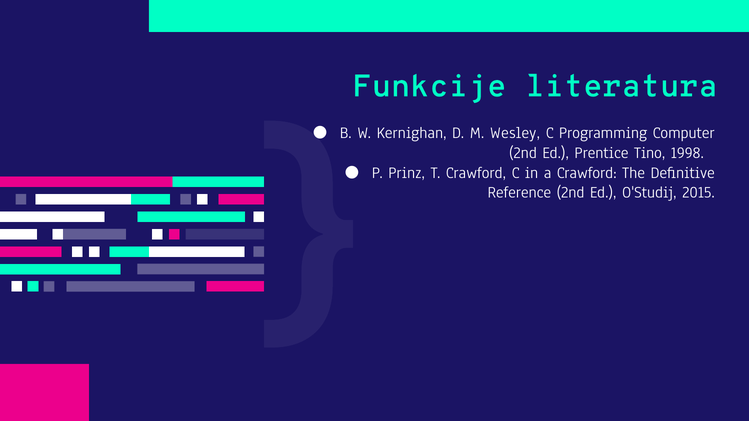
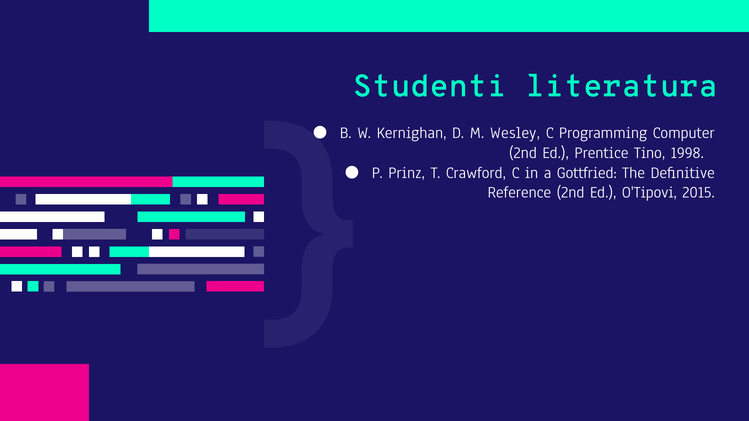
Funkcije: Funkcije -> Studenti
a Crawford: Crawford -> Gottfried
O'Studij: O'Studij -> O'Tipovi
